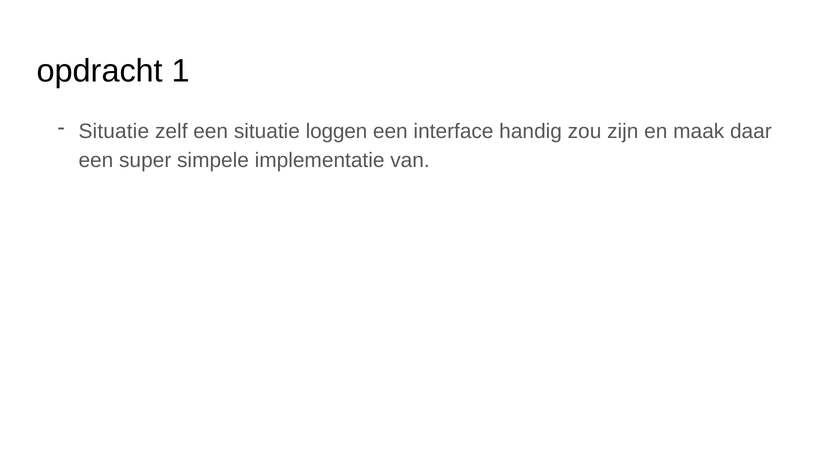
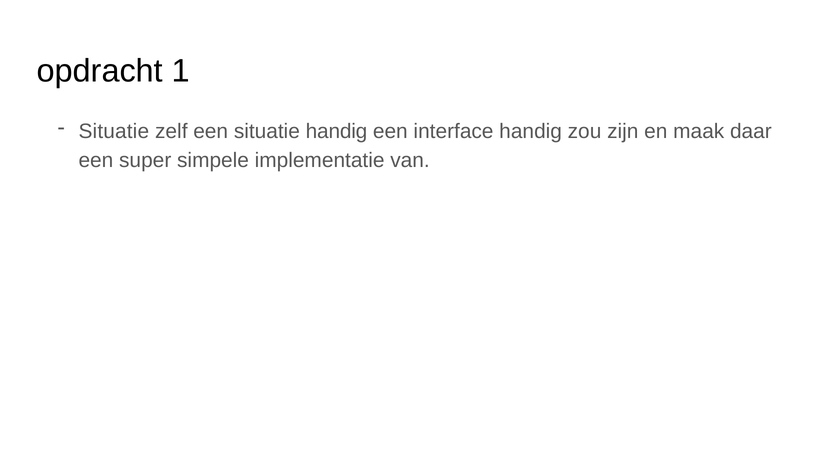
situatie loggen: loggen -> handig
